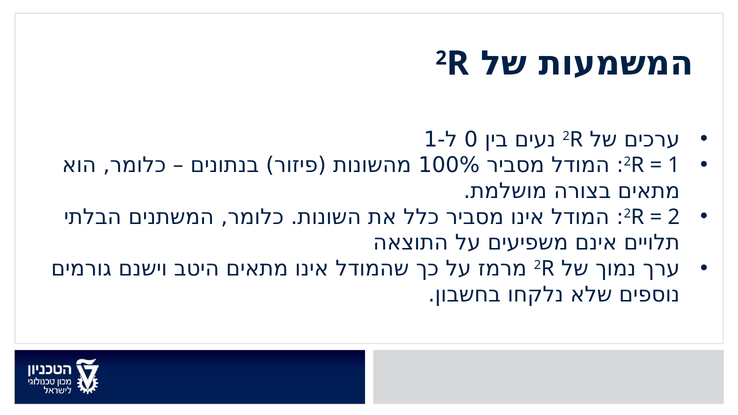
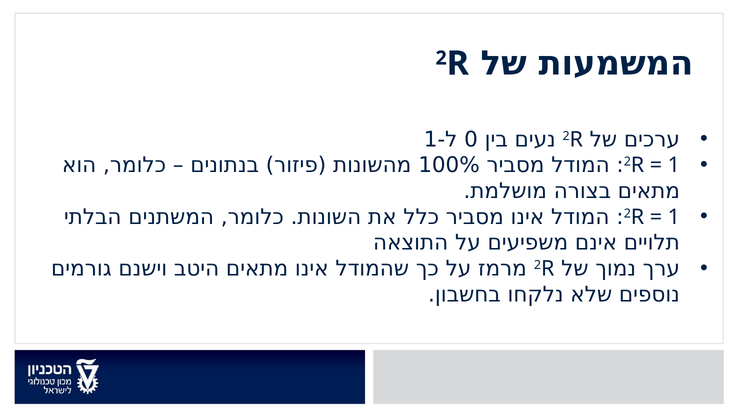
2 at (674, 217): 2 -> 1
